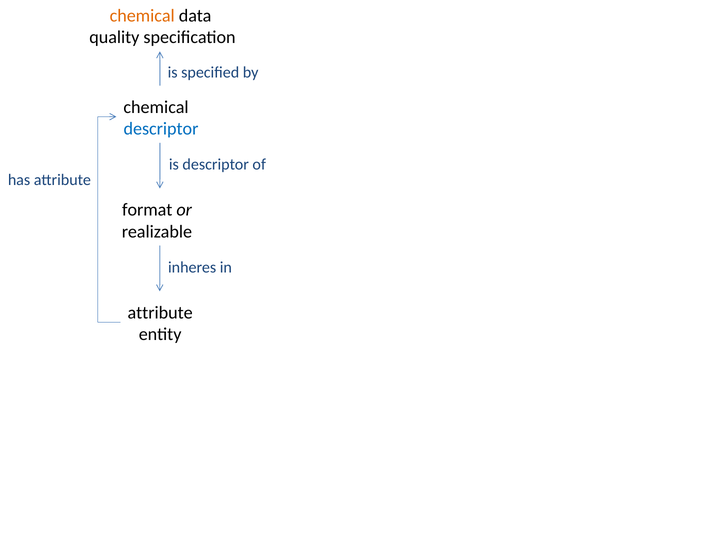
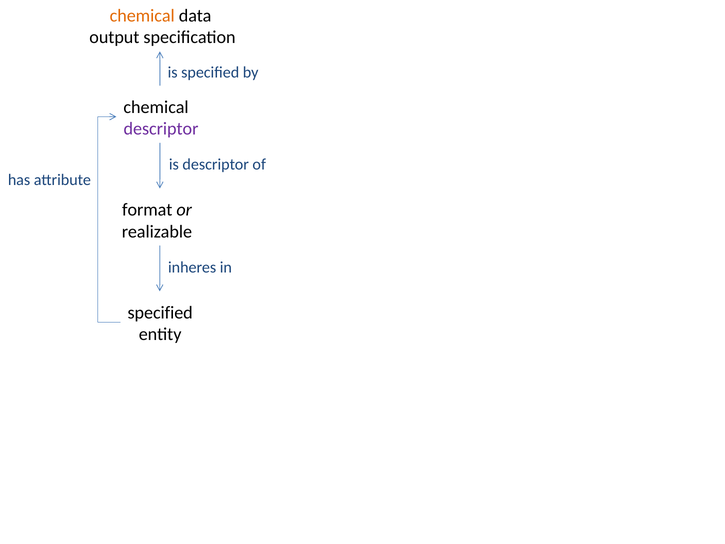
quality: quality -> output
descriptor at (161, 129) colour: blue -> purple
attribute at (160, 313): attribute -> specified
